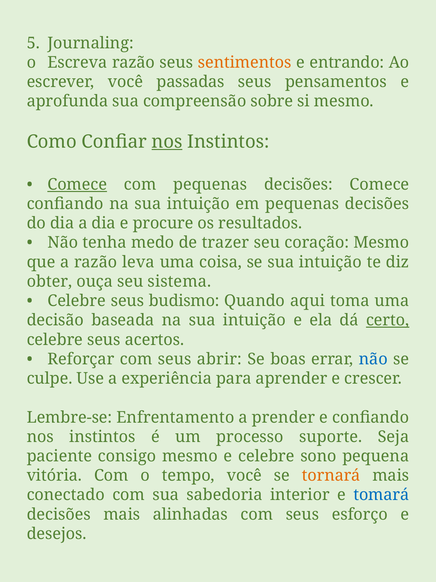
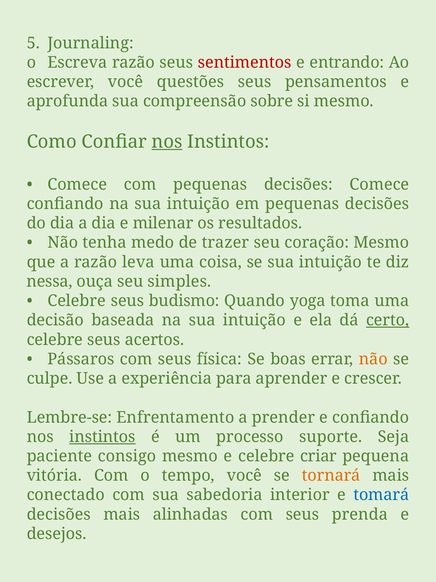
sentimentos colour: orange -> red
passadas: passadas -> questões
Comece at (77, 184) underline: present -> none
procure: procure -> milenar
obter: obter -> nessa
sistema: sistema -> simples
aqui: aqui -> yoga
Reforçar: Reforçar -> Pássaros
abrir: abrir -> física
não at (373, 359) colour: blue -> orange
instintos at (102, 436) underline: none -> present
sono: sono -> criar
esforço: esforço -> prenda
